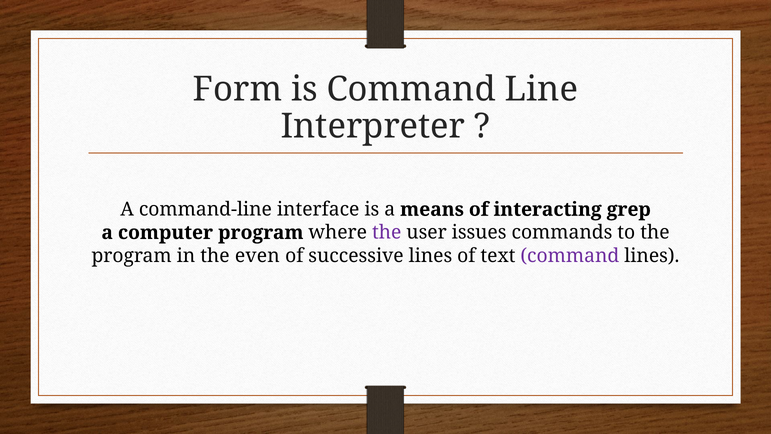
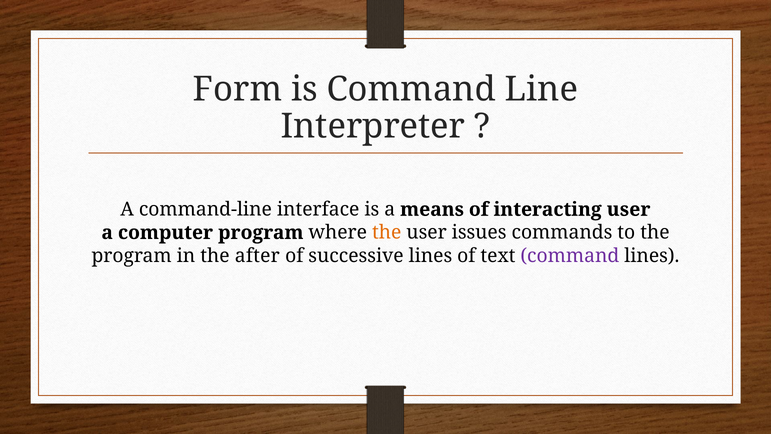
interacting grep: grep -> user
the at (387, 232) colour: purple -> orange
even: even -> after
